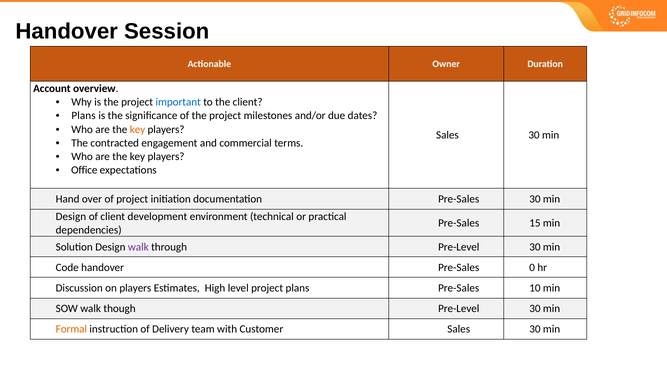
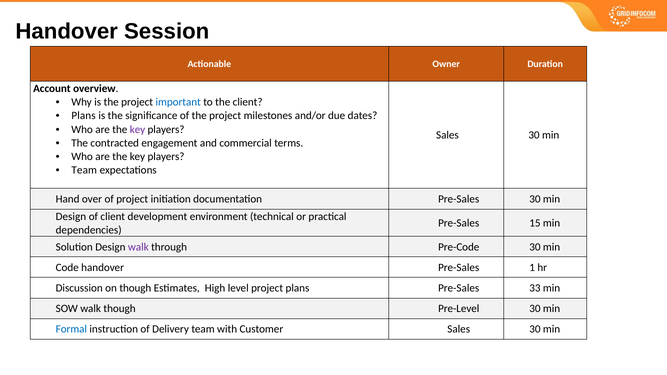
key at (138, 129) colour: orange -> purple
Office at (84, 170): Office -> Team
through Pre-Level: Pre-Level -> Pre-Code
0: 0 -> 1
on players: players -> though
10: 10 -> 33
Formal colour: orange -> blue
